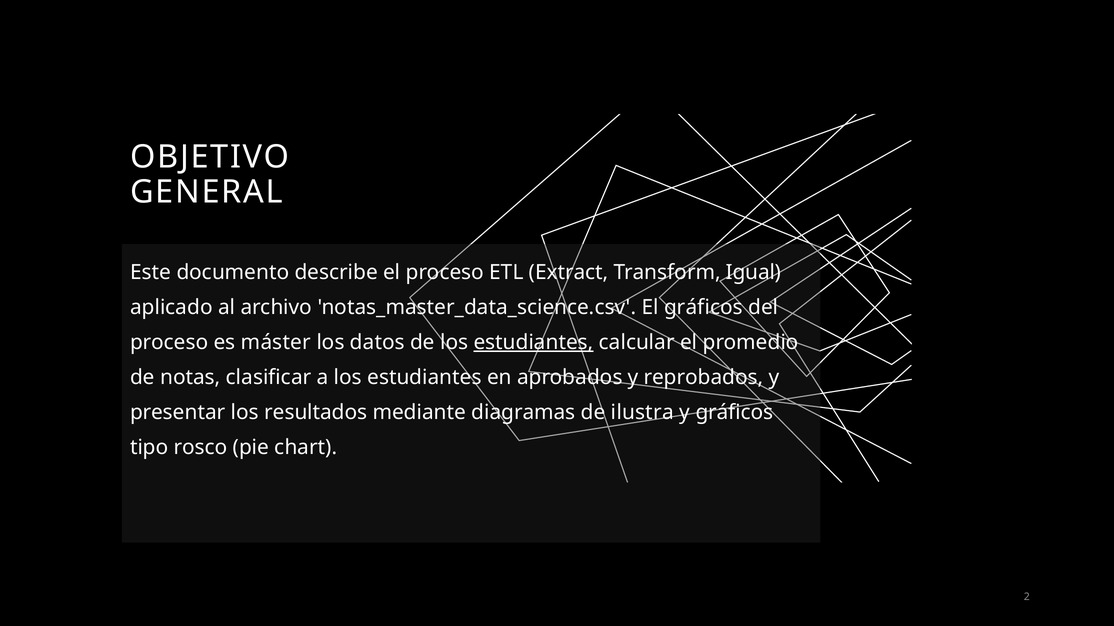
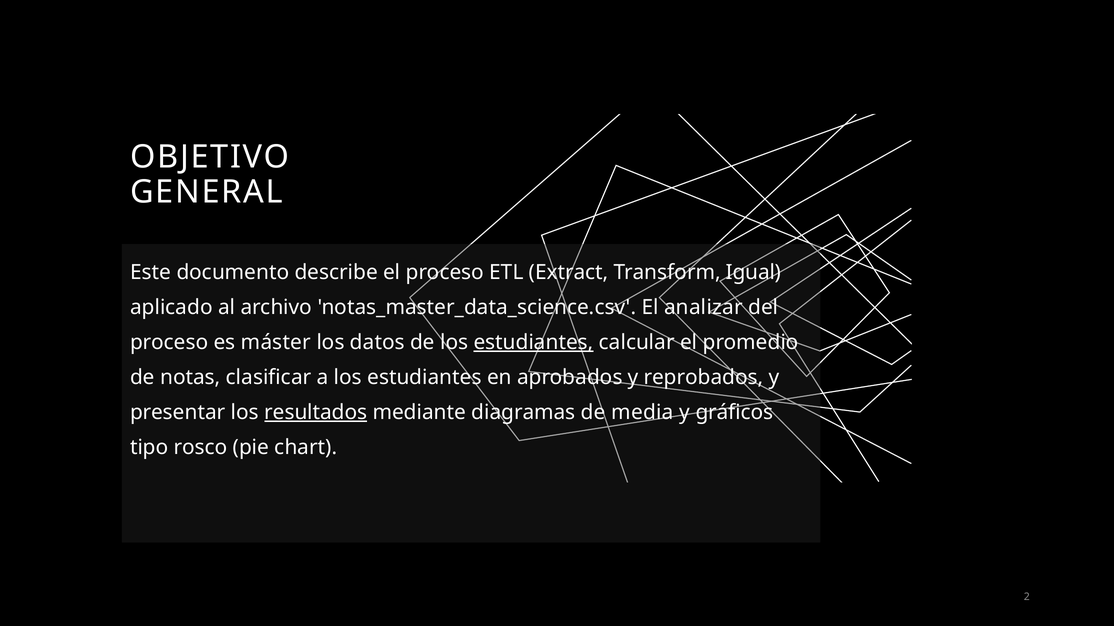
El gráficos: gráficos -> analizar
resultados underline: none -> present
ilustra: ilustra -> media
